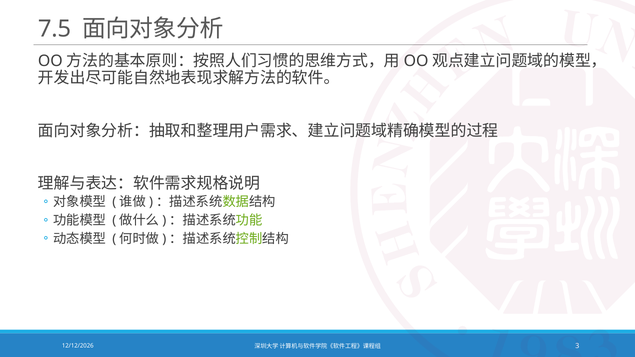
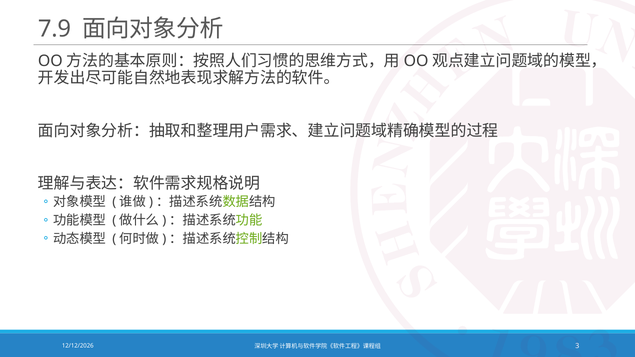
7.5: 7.5 -> 7.9
